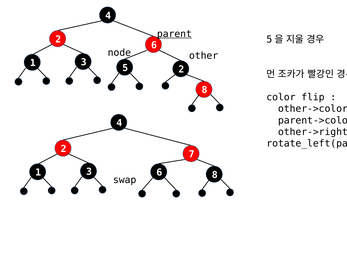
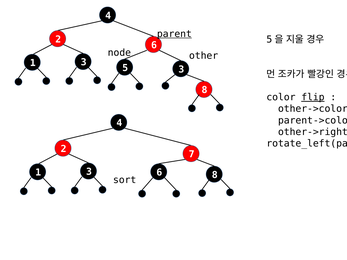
5 2: 2 -> 3
flip underline: none -> present
swap: swap -> sort
